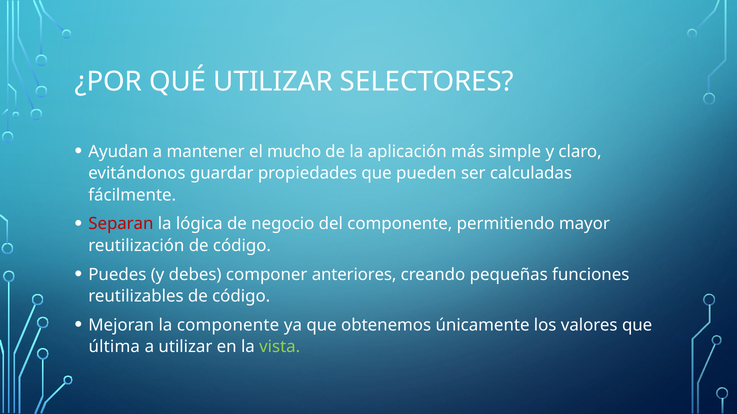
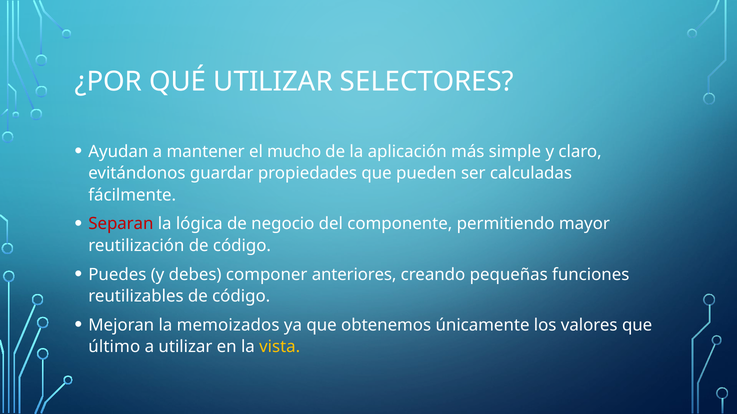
la componente: componente -> memoizados
última: última -> último
vista colour: light green -> yellow
